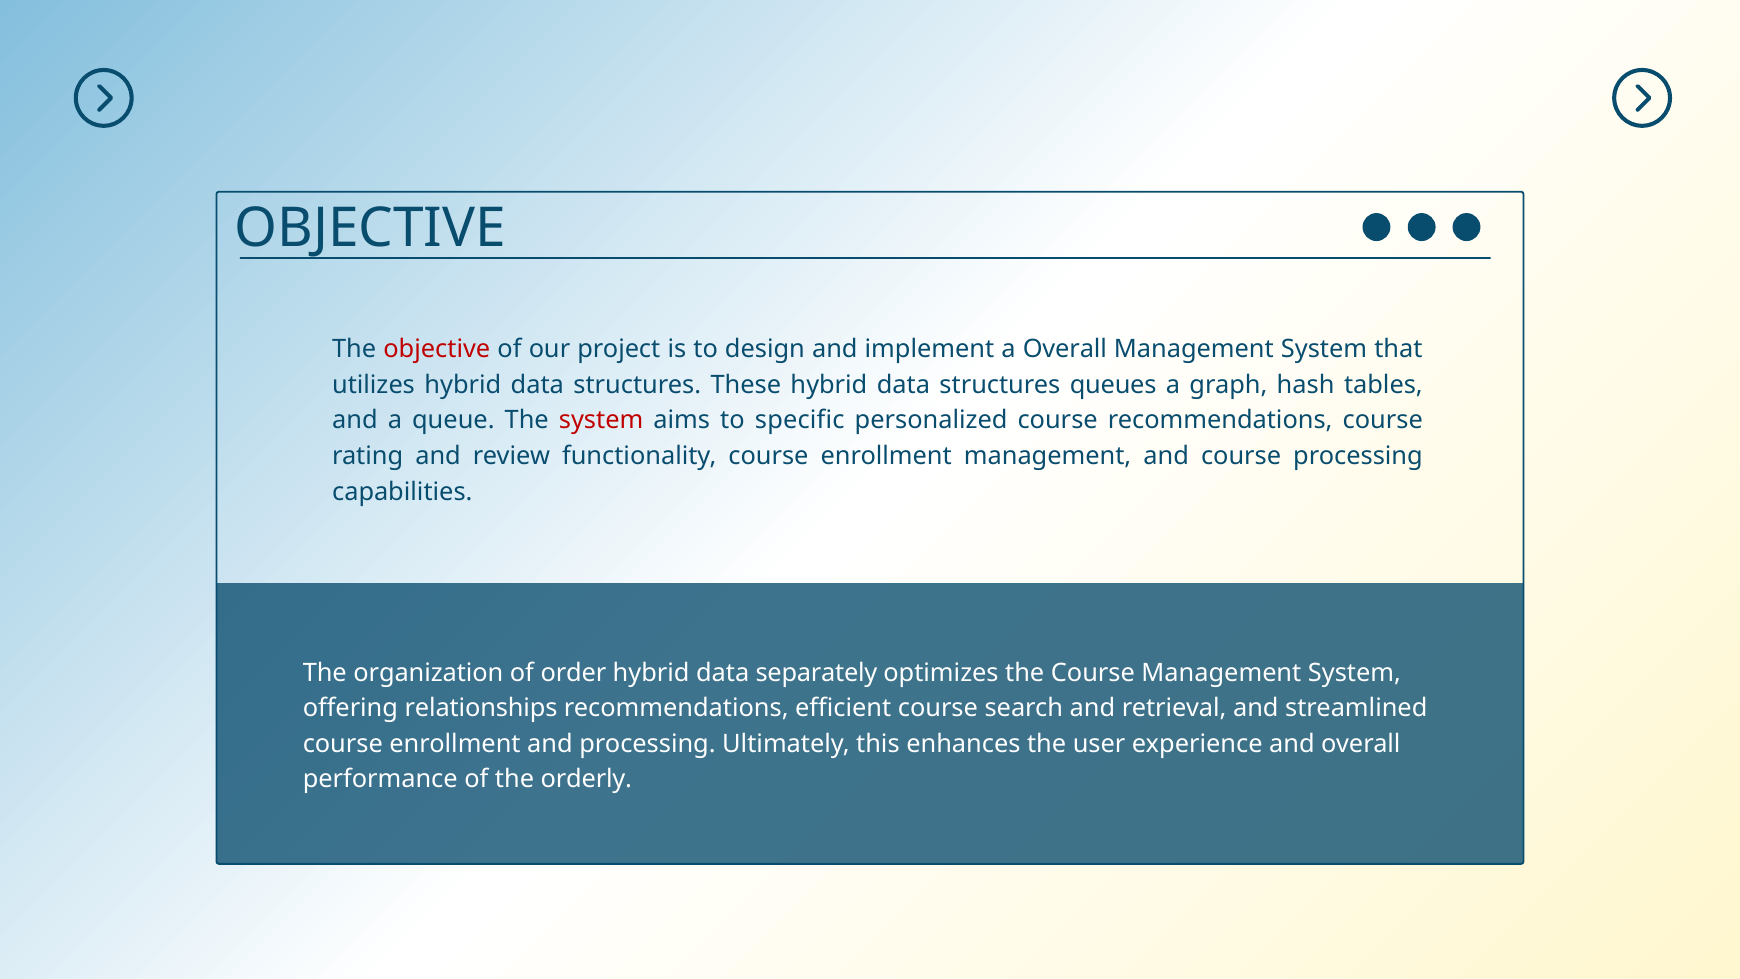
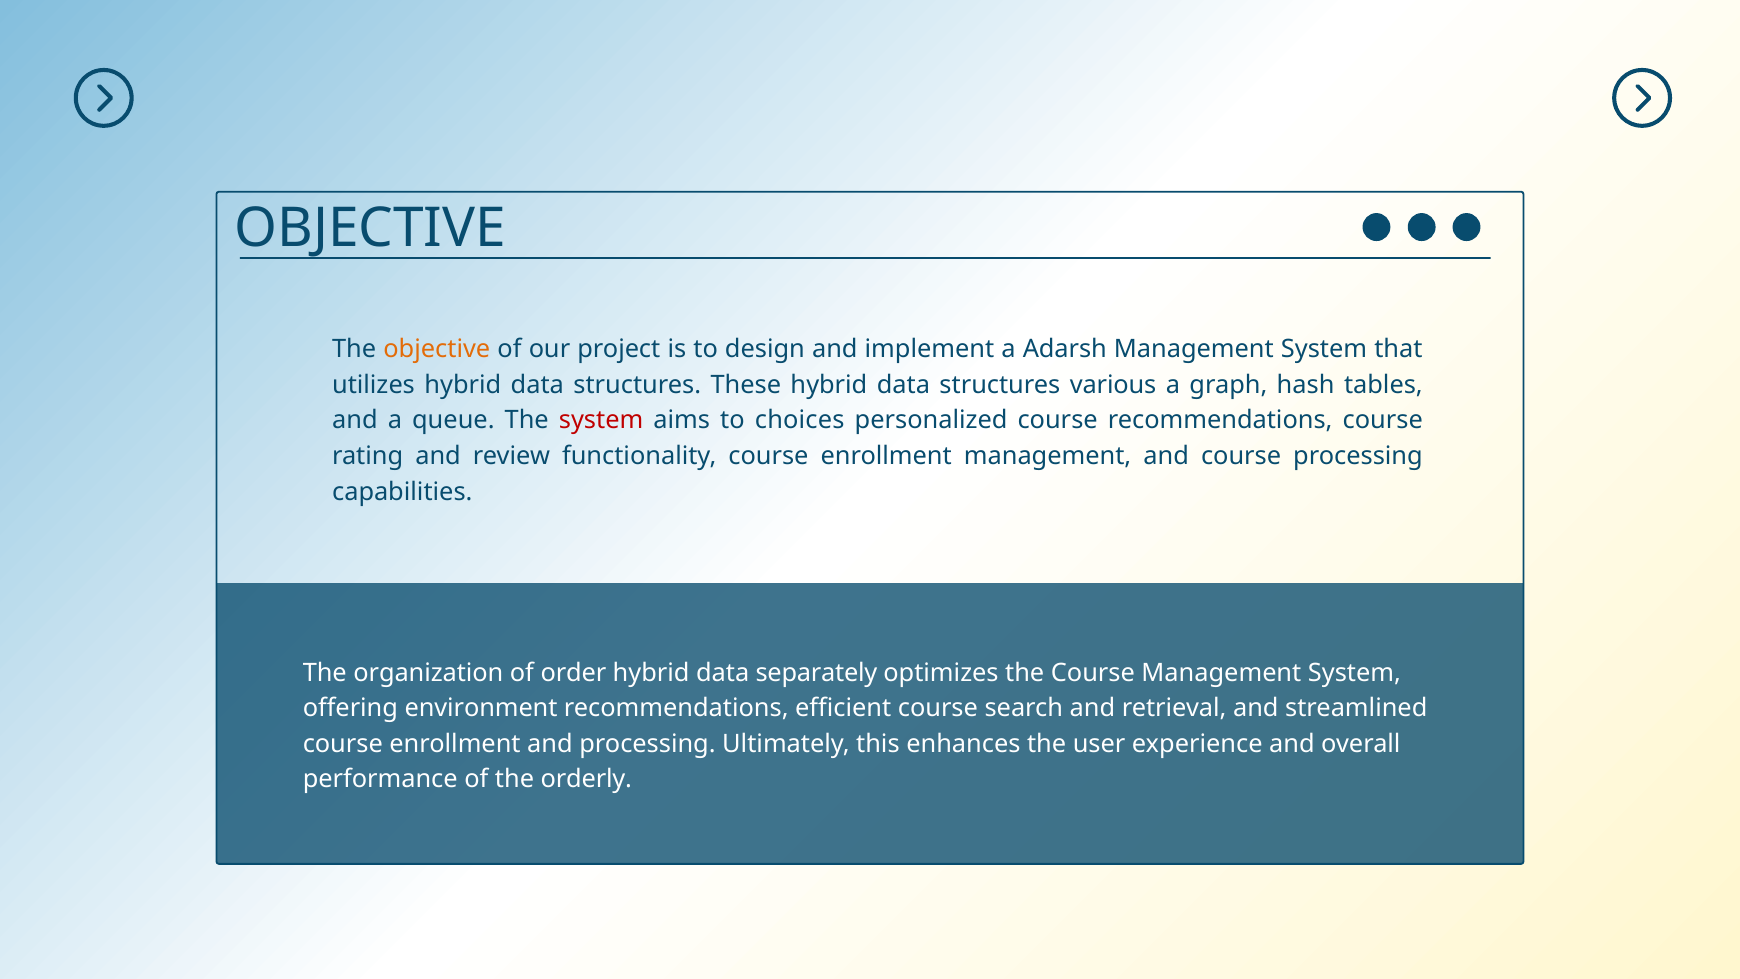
objective at (437, 349) colour: red -> orange
a Overall: Overall -> Adarsh
queues: queues -> various
specific: specific -> choices
relationships: relationships -> environment
